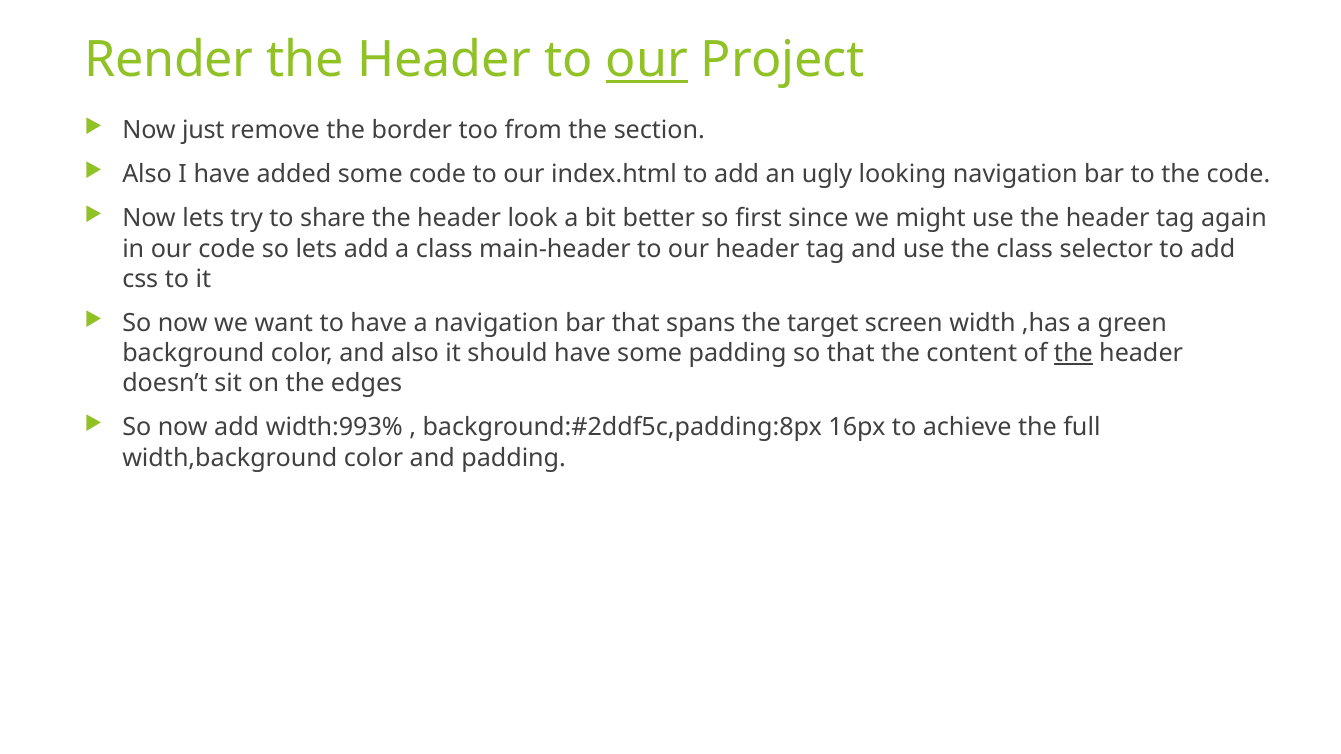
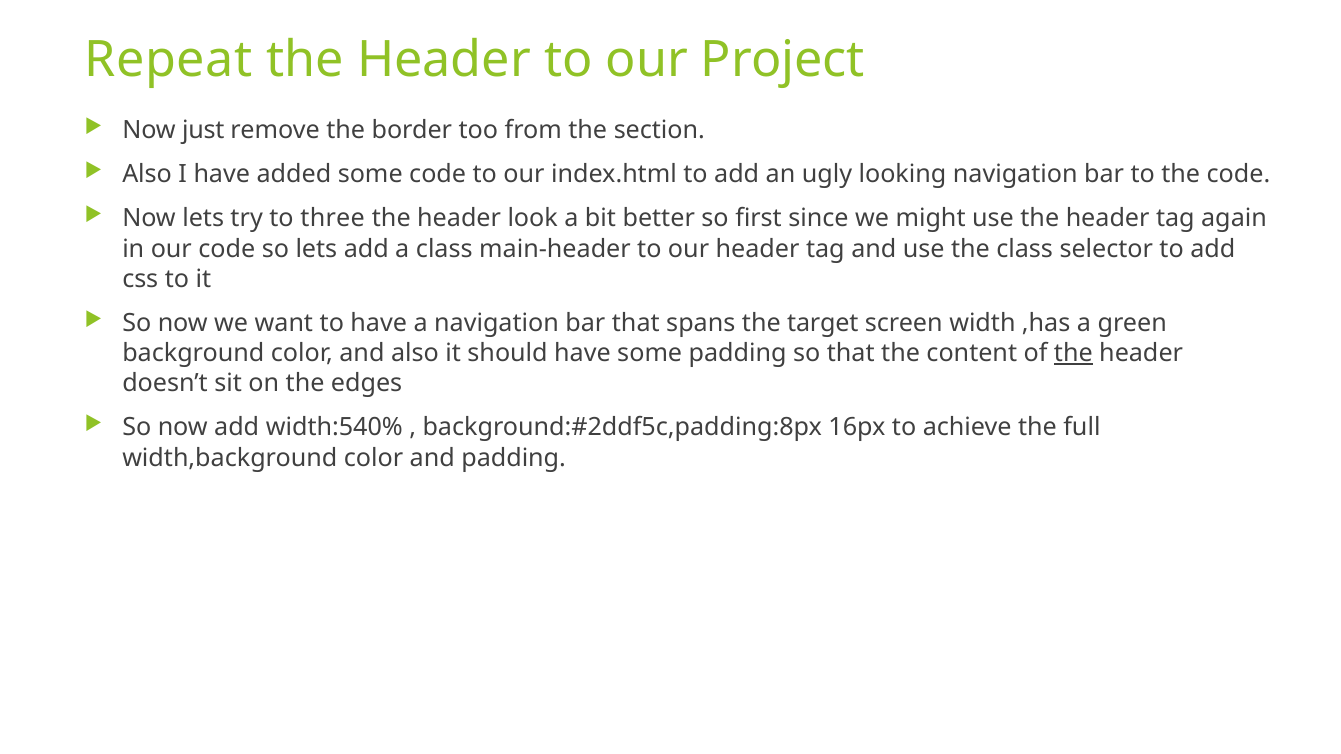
Render: Render -> Repeat
our at (647, 60) underline: present -> none
share: share -> three
width:993%: width:993% -> width:540%
